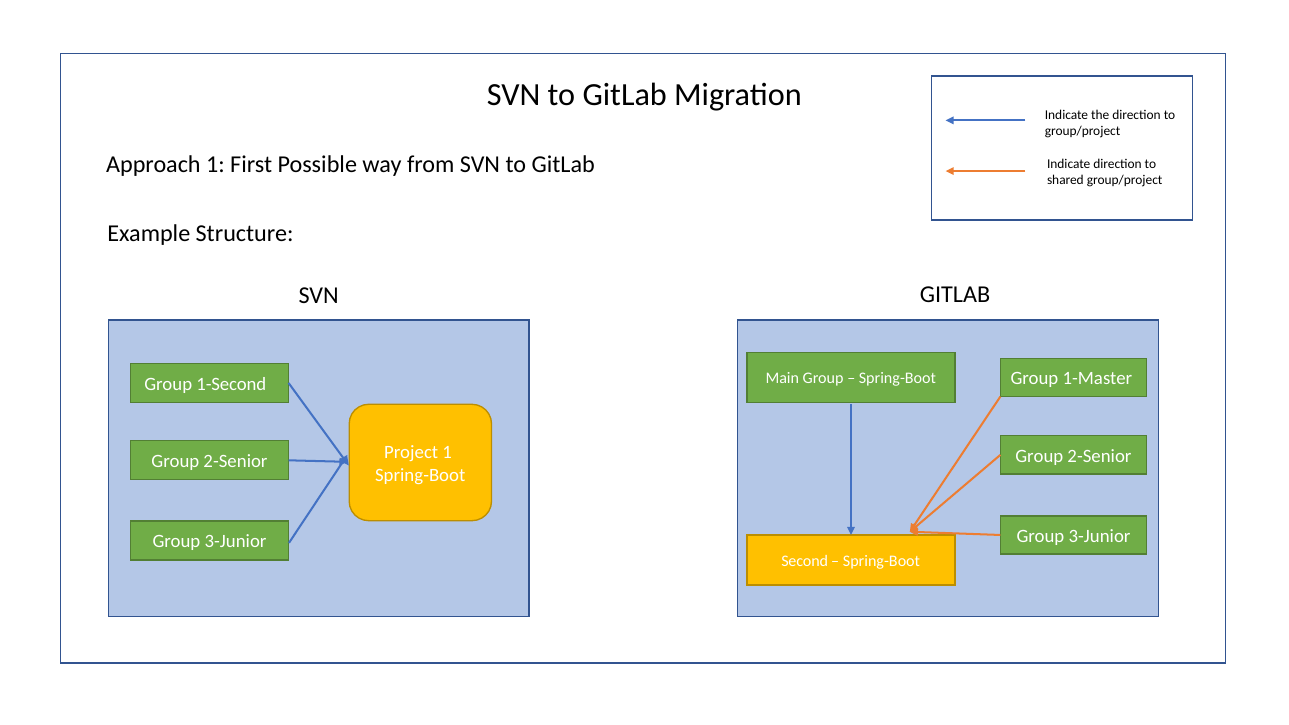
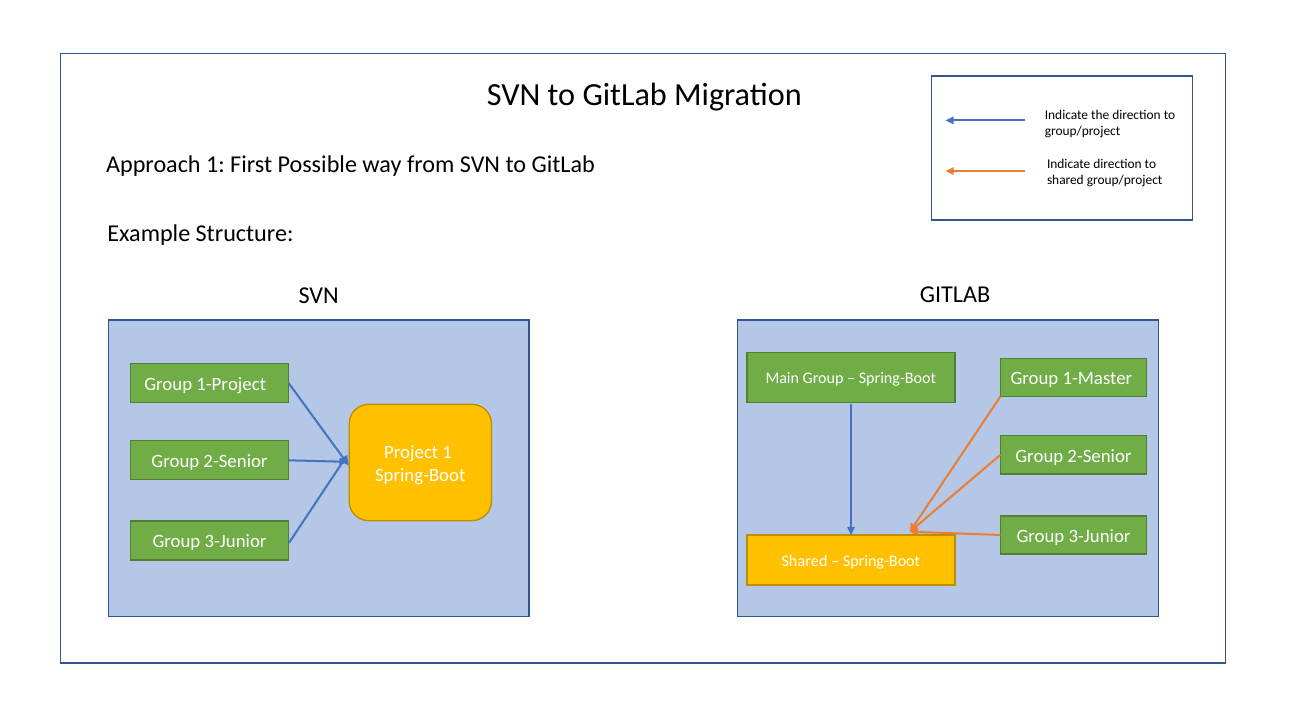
1-Second: 1-Second -> 1-Project
Second at (805, 561): Second -> Shared
